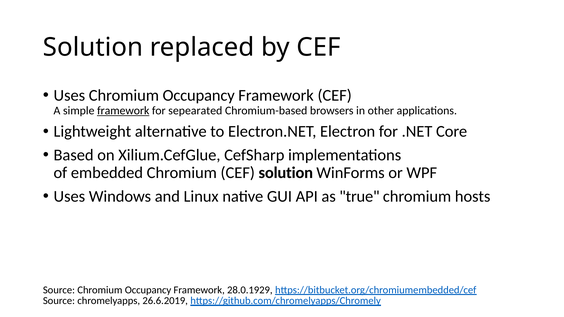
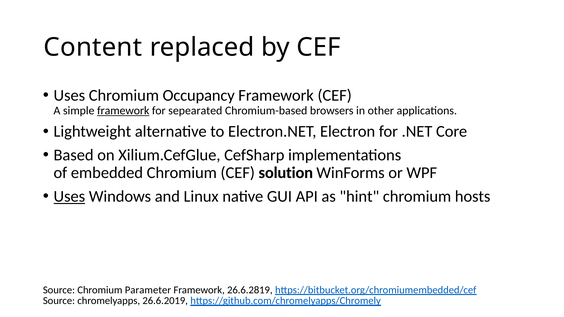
Solution at (93, 47): Solution -> Content
Uses at (69, 197) underline: none -> present
true: true -> hint
Source Chromium Occupancy: Occupancy -> Parameter
28.0.1929: 28.0.1929 -> 26.6.2819
